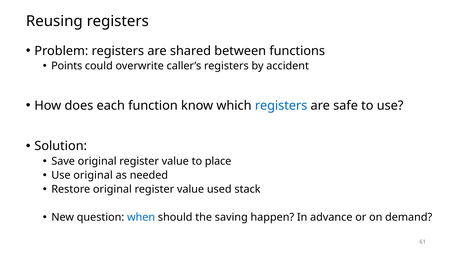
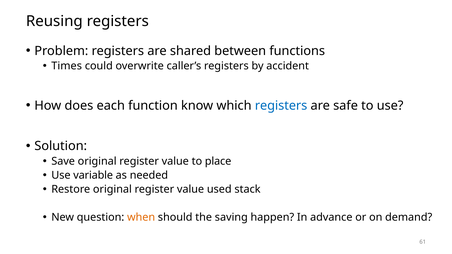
Points: Points -> Times
Use original: original -> variable
when colour: blue -> orange
